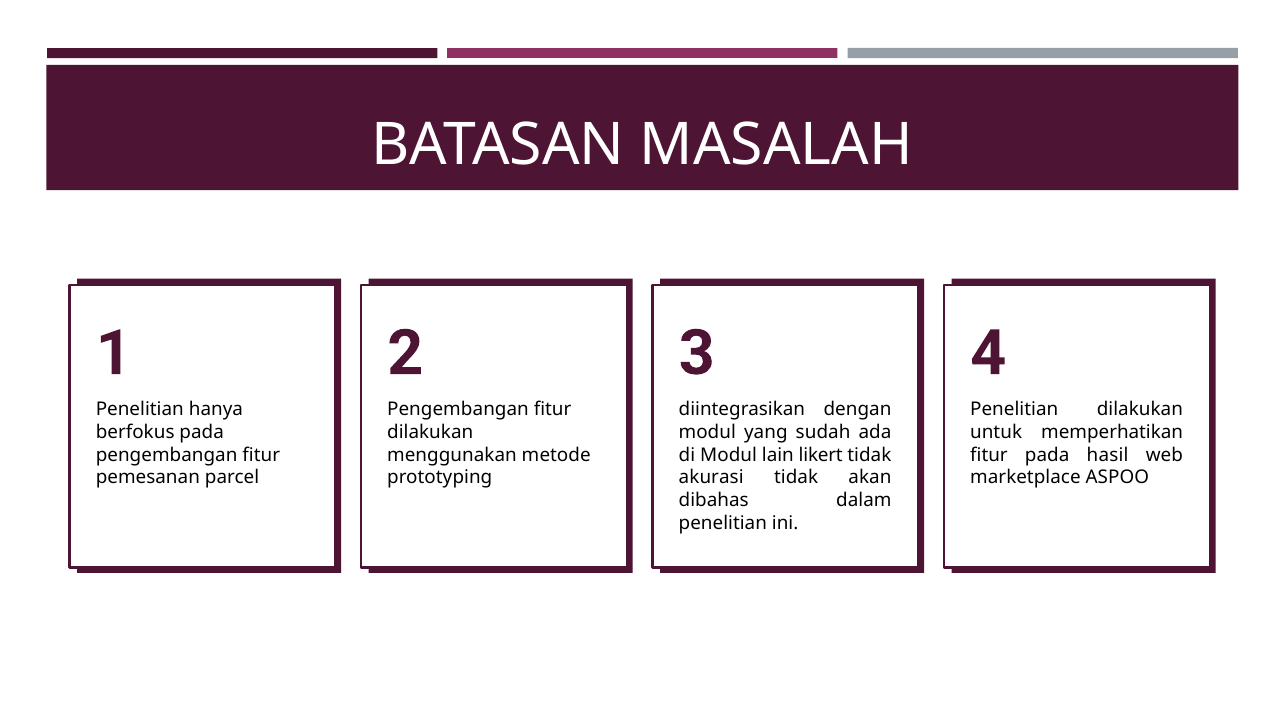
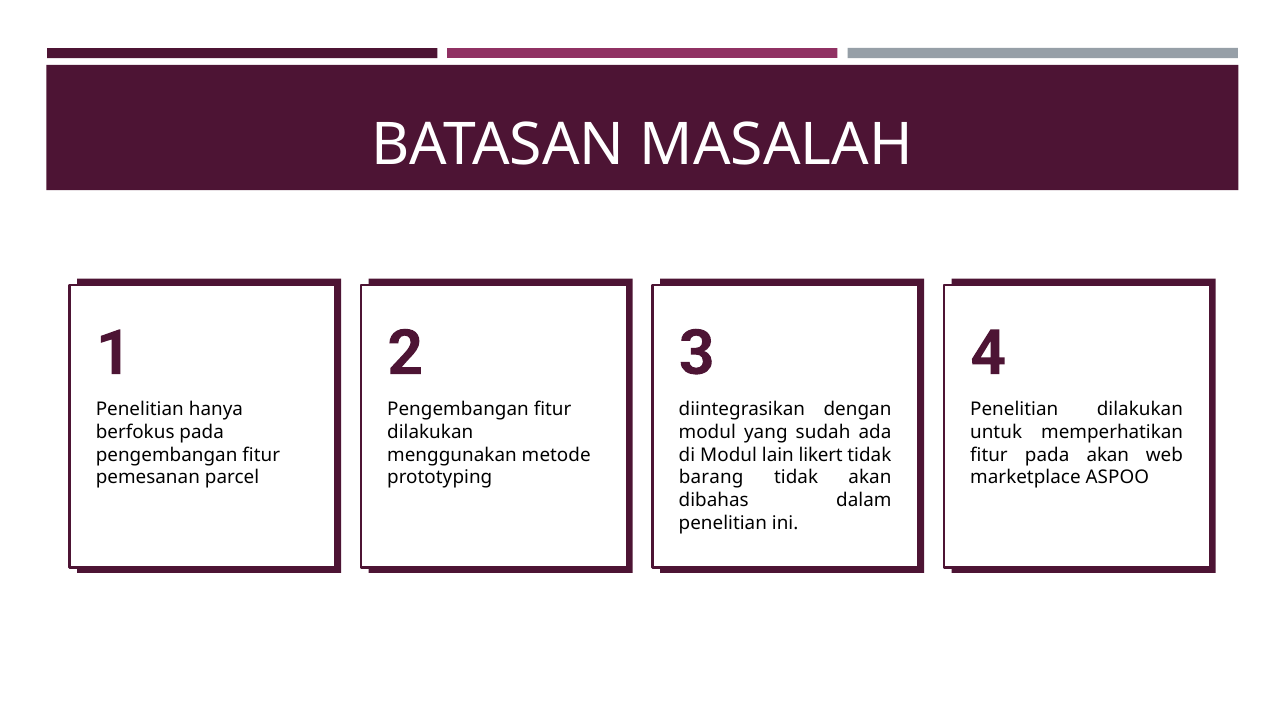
pada hasil: hasil -> akan
akurasi: akurasi -> barang
